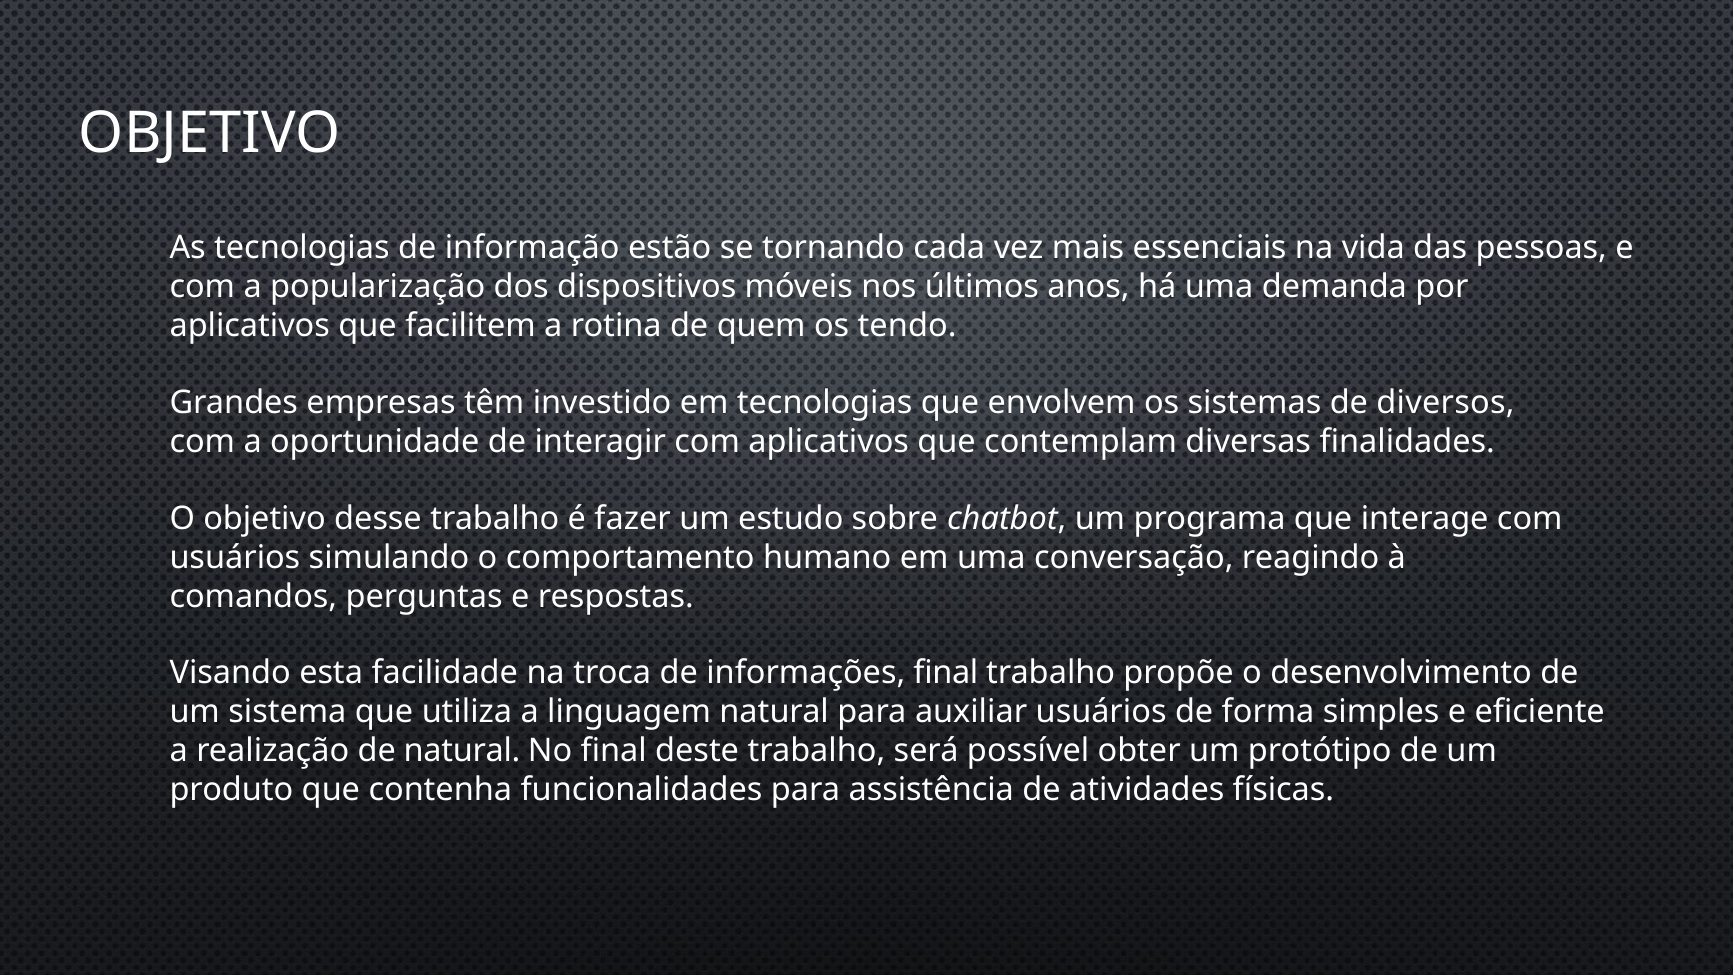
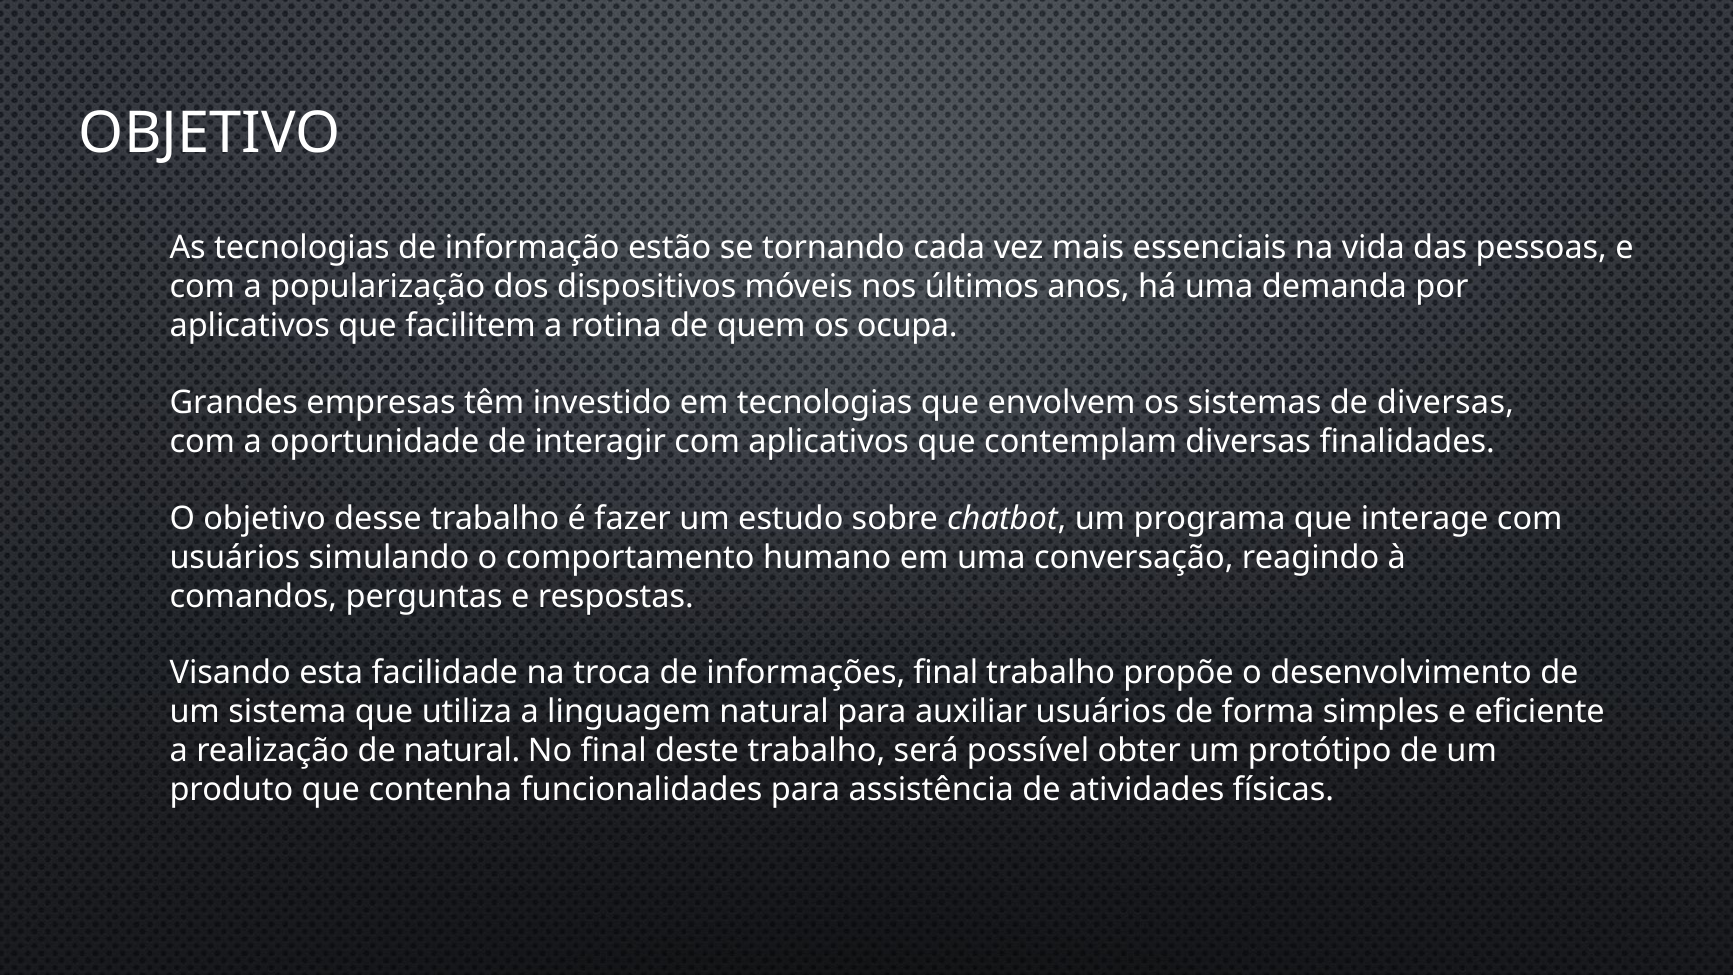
tendo: tendo -> ocupa
de diversos: diversos -> diversas
